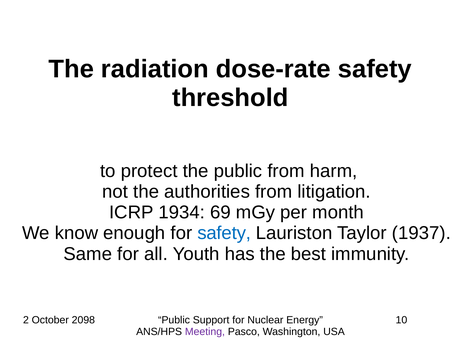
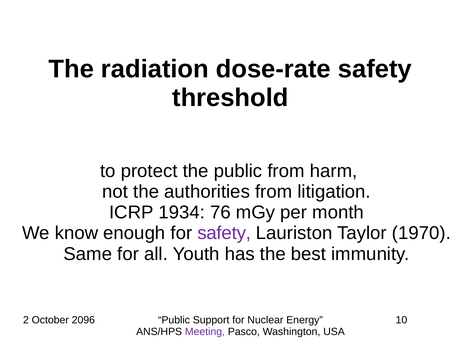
69: 69 -> 76
safety at (224, 234) colour: blue -> purple
1937: 1937 -> 1970
2098: 2098 -> 2096
